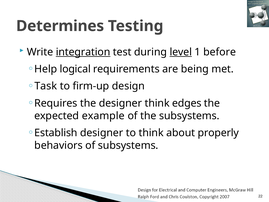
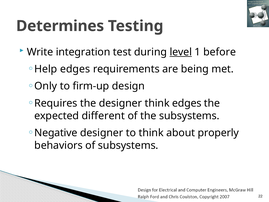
integration underline: present -> none
Help logical: logical -> edges
Task: Task -> Only
example: example -> different
Establish: Establish -> Negative
